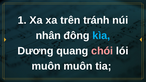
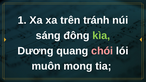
nhân: nhân -> sáng
kìa colour: light blue -> light green
muôn muôn: muôn -> mong
